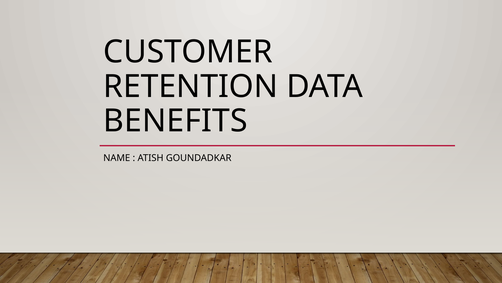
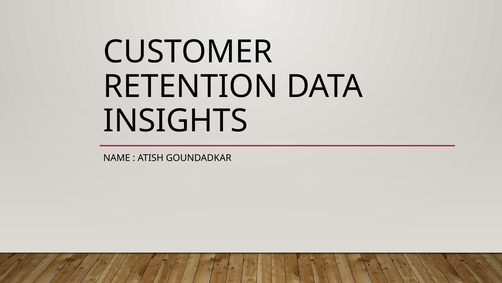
BENEFITS: BENEFITS -> INSIGHTS
